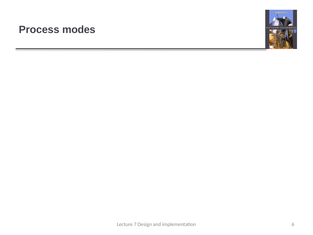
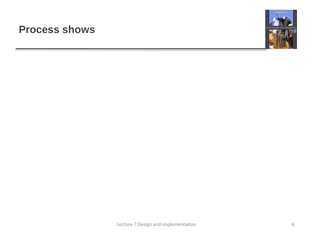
Process modes: modes -> shows
